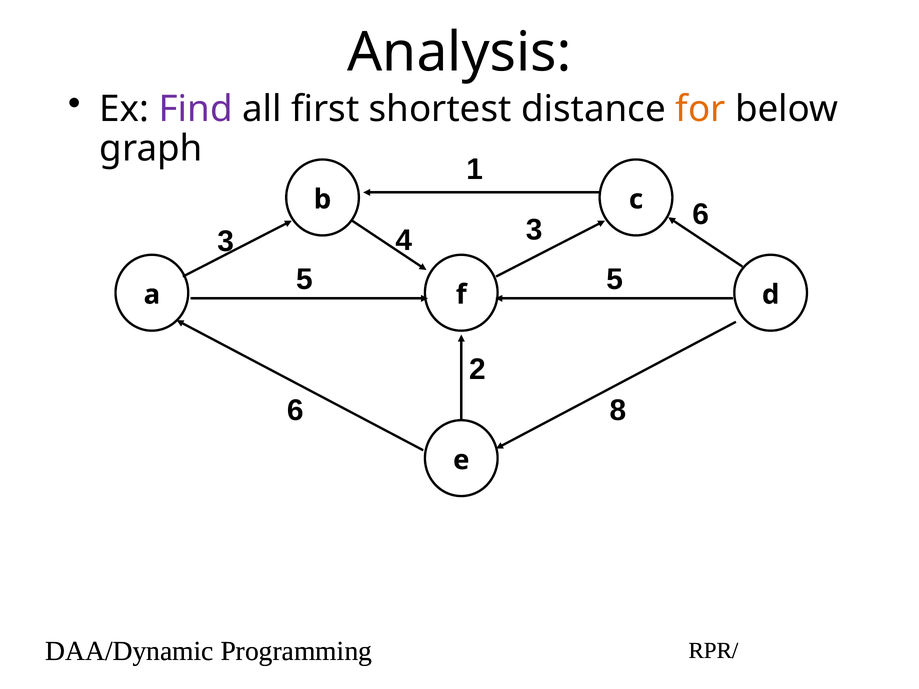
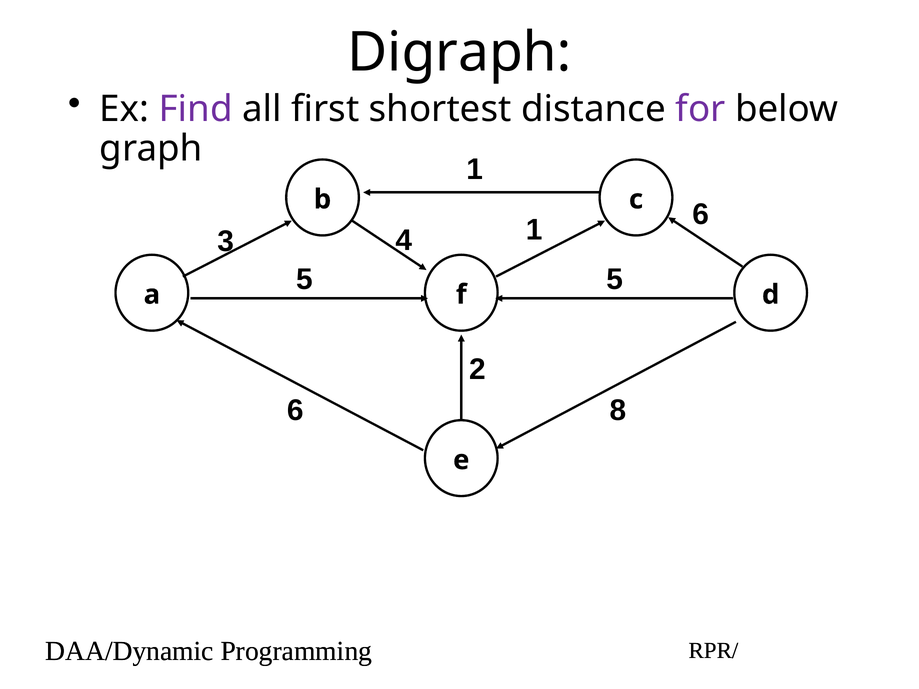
Analysis: Analysis -> Digraph
for colour: orange -> purple
4 3: 3 -> 1
